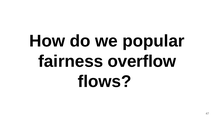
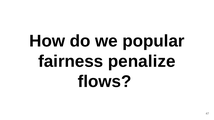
overflow: overflow -> penalize
